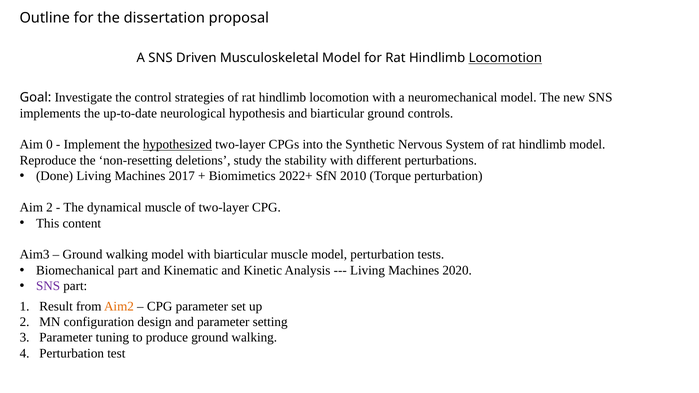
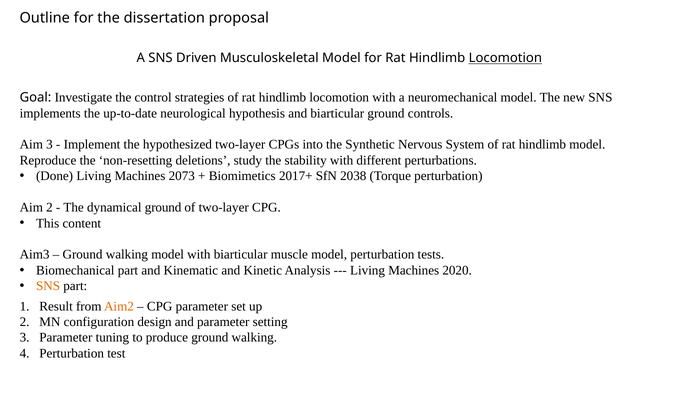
Aim 0: 0 -> 3
hypothesized underline: present -> none
2017: 2017 -> 2073
2022+: 2022+ -> 2017+
2010: 2010 -> 2038
dynamical muscle: muscle -> ground
SNS at (48, 286) colour: purple -> orange
